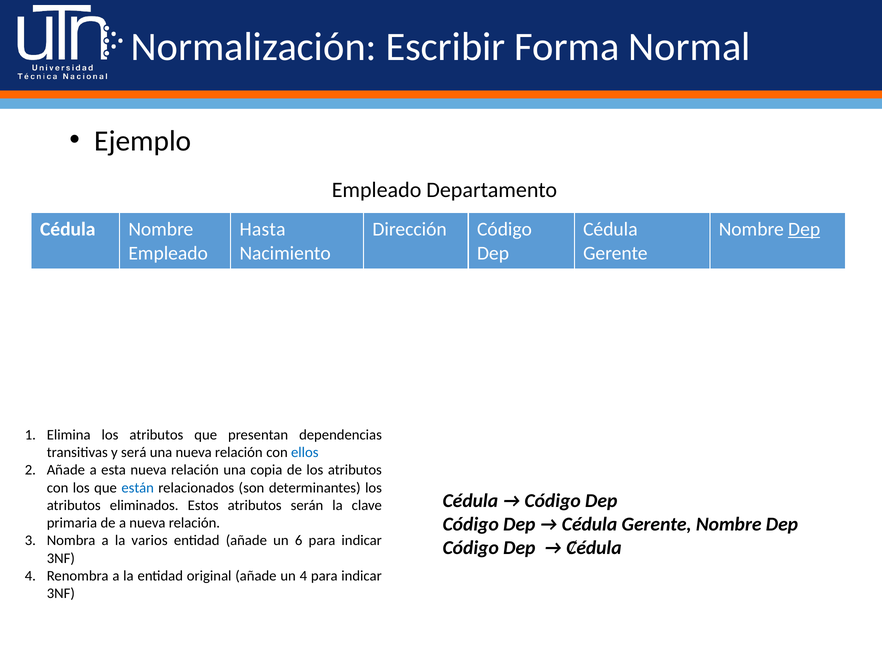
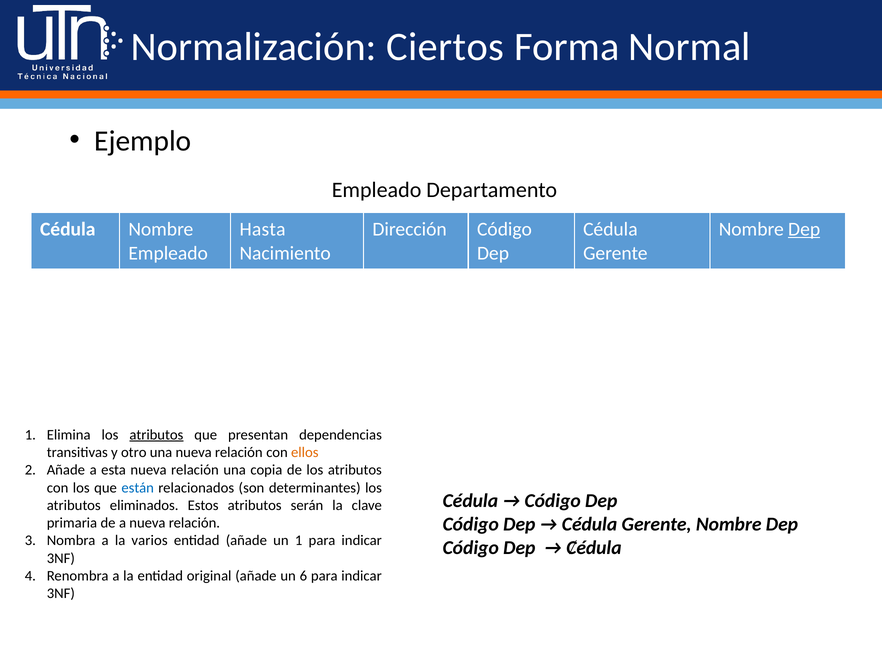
Escribir: Escribir -> Ciertos
atributos at (156, 435) underline: none -> present
será: será -> otro
ellos colour: blue -> orange
un 6: 6 -> 1
un 4: 4 -> 6
